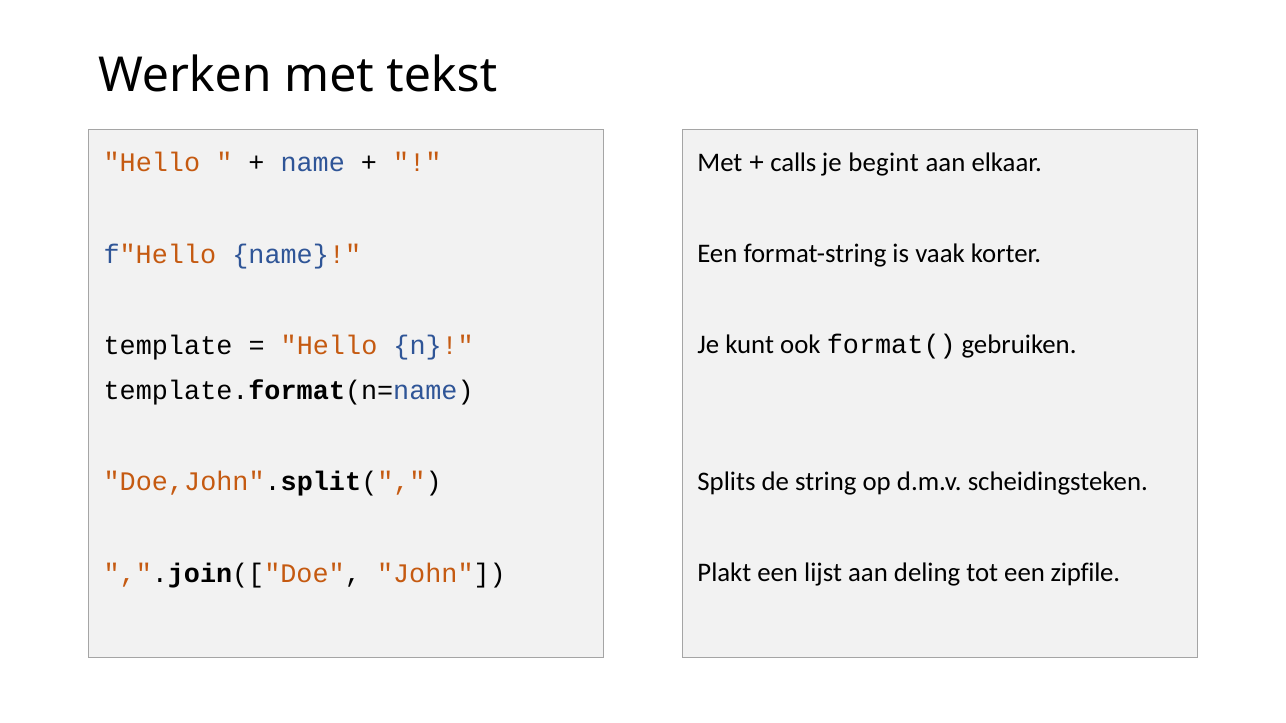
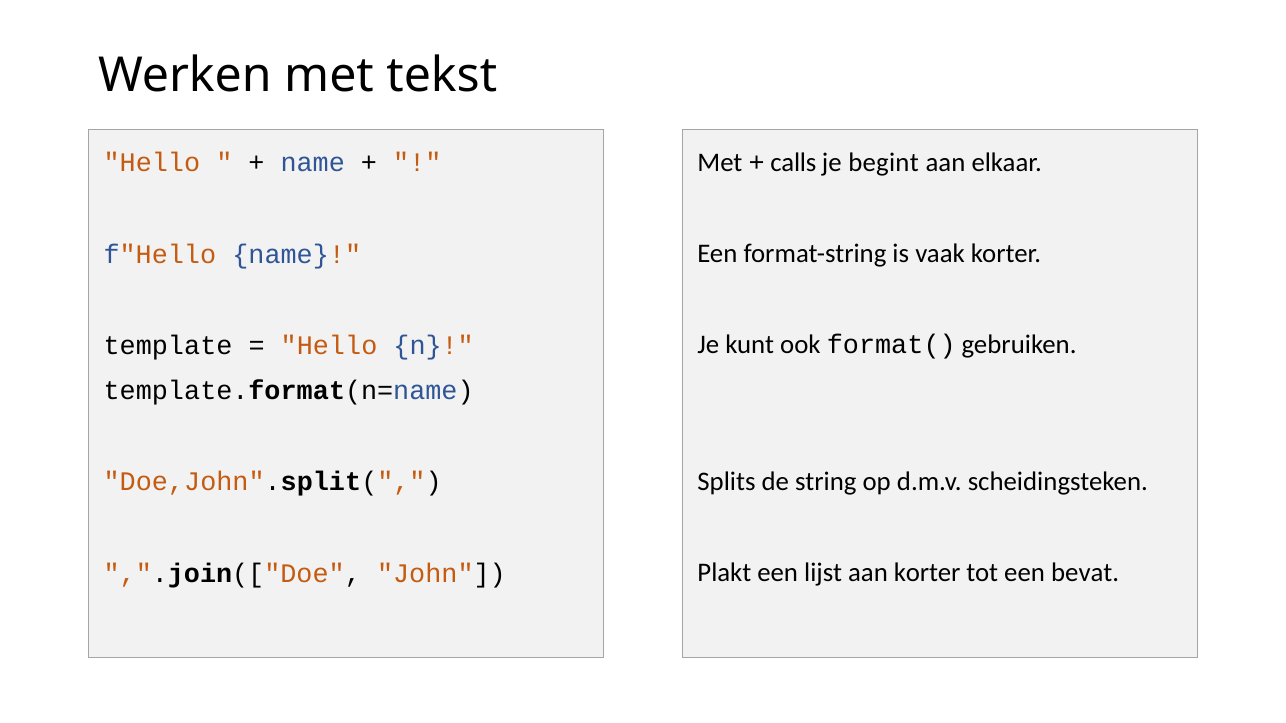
aan deling: deling -> korter
zipfile: zipfile -> bevat
